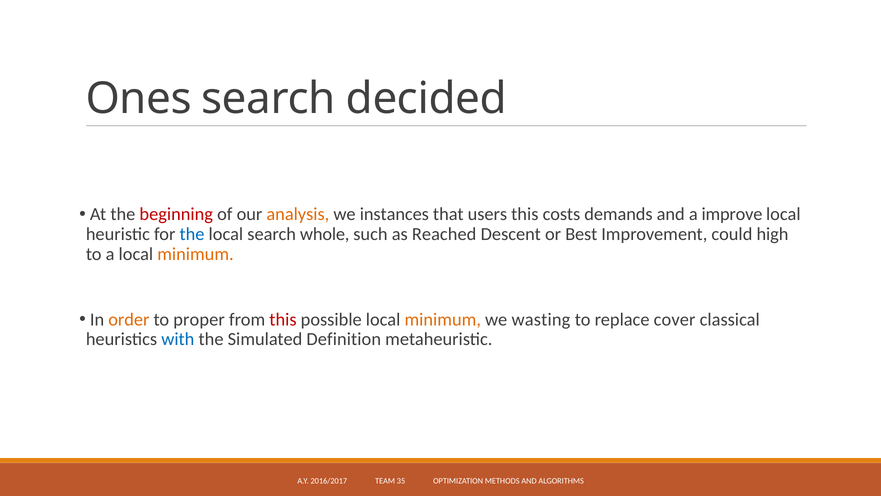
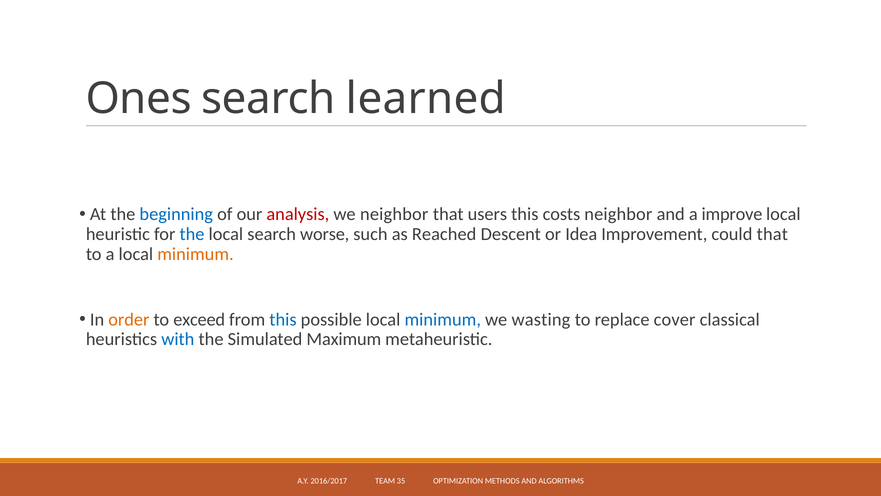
decided: decided -> learned
beginning colour: red -> blue
analysis colour: orange -> red
we instances: instances -> neighbor
costs demands: demands -> neighbor
whole: whole -> worse
Best: Best -> Idea
could high: high -> that
proper: proper -> exceed
this at (283, 319) colour: red -> blue
minimum at (443, 319) colour: orange -> blue
Definition: Definition -> Maximum
